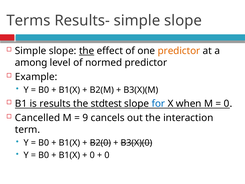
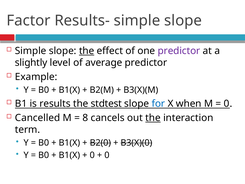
Terms: Terms -> Factor
predictor at (179, 51) colour: orange -> purple
among: among -> slightly
normed: normed -> average
9: 9 -> 8
the at (153, 118) underline: none -> present
